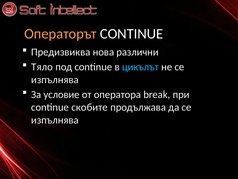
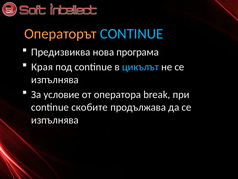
CONTINUE at (132, 34) colour: white -> light blue
различни: различни -> програма
Тяло: Тяло -> Края
